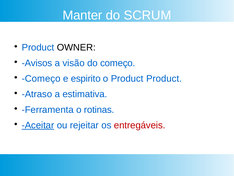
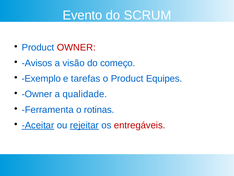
Manter: Manter -> Evento
OWNER at (76, 47) colour: black -> red
Começo at (41, 78): Começo -> Exemplo
espirito: espirito -> tarefas
Product Product: Product -> Equipes
Atraso at (37, 94): Atraso -> Owner
estimativa: estimativa -> qualidade
rejeitar underline: none -> present
